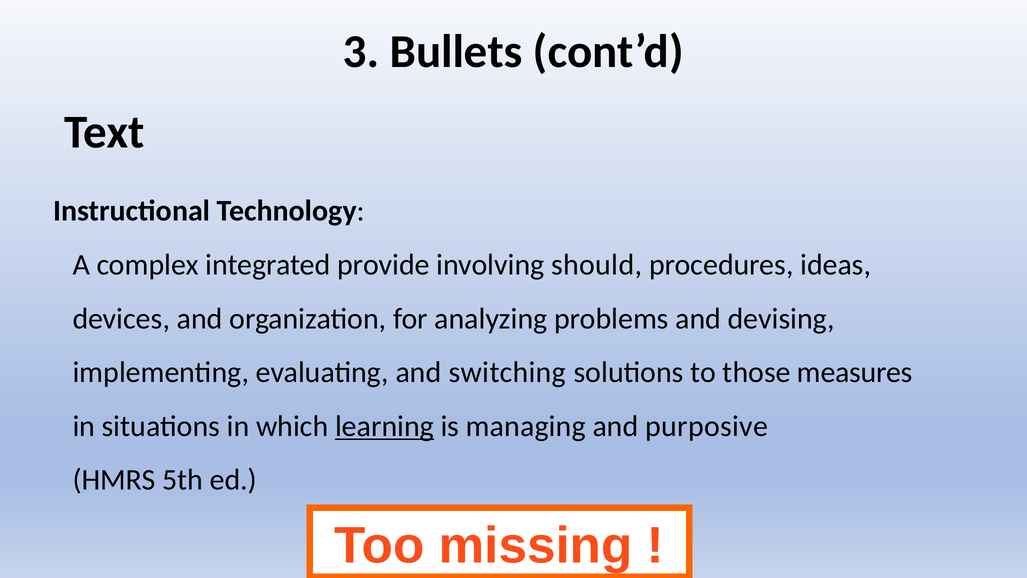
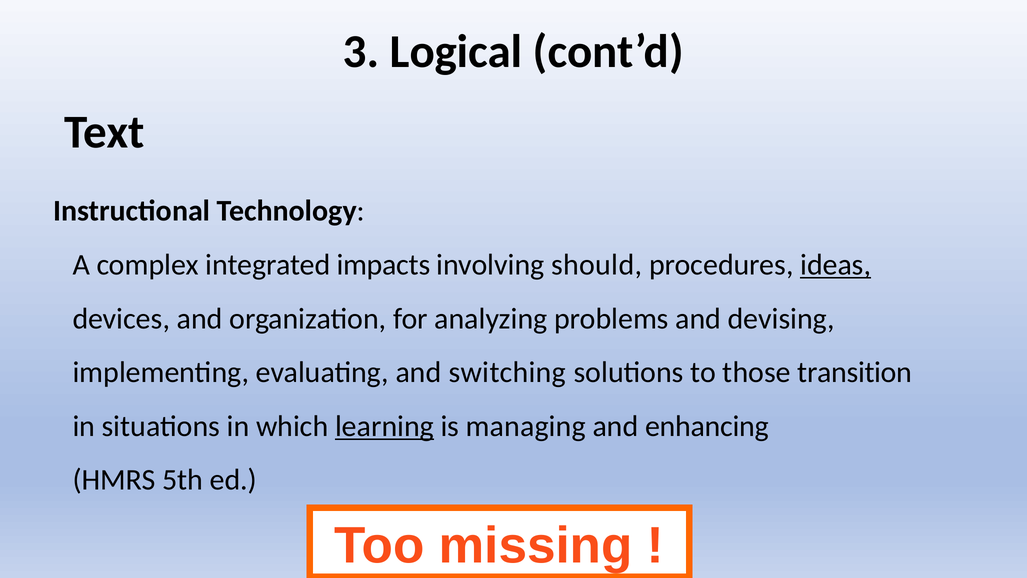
Bullets: Bullets -> Logical
provide: provide -> impacts
ideas underline: none -> present
measures: measures -> transition
purposive: purposive -> enhancing
